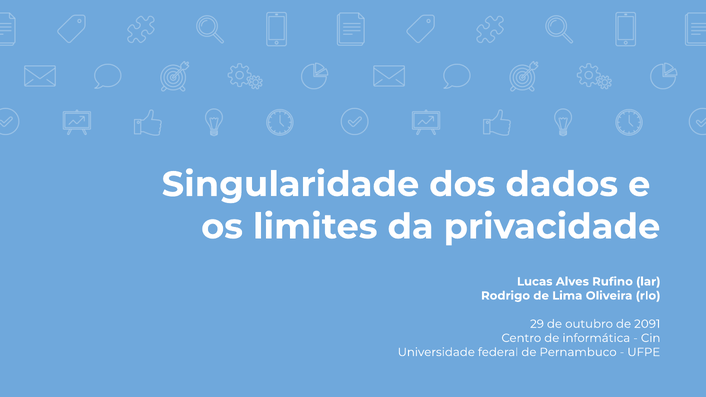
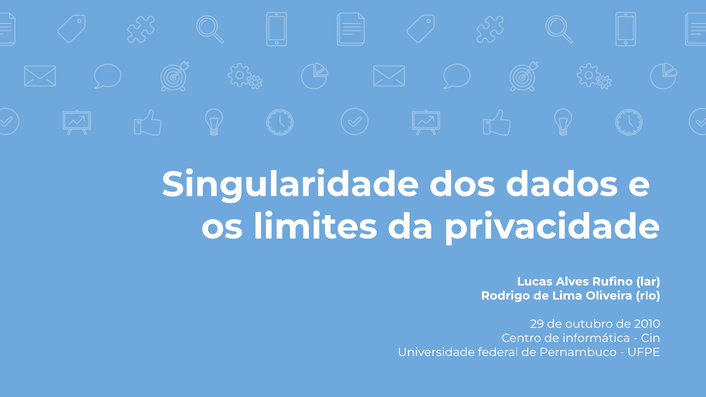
2091: 2091 -> 2010
